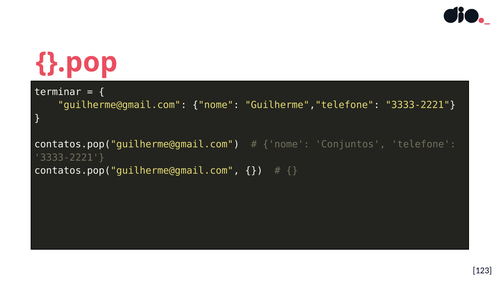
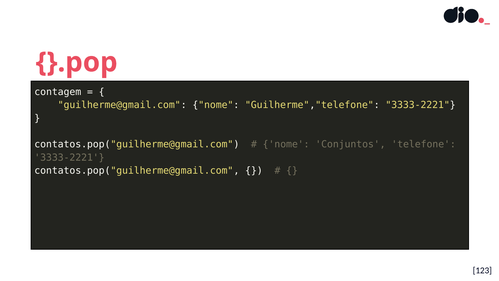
terminar: terminar -> contagem
